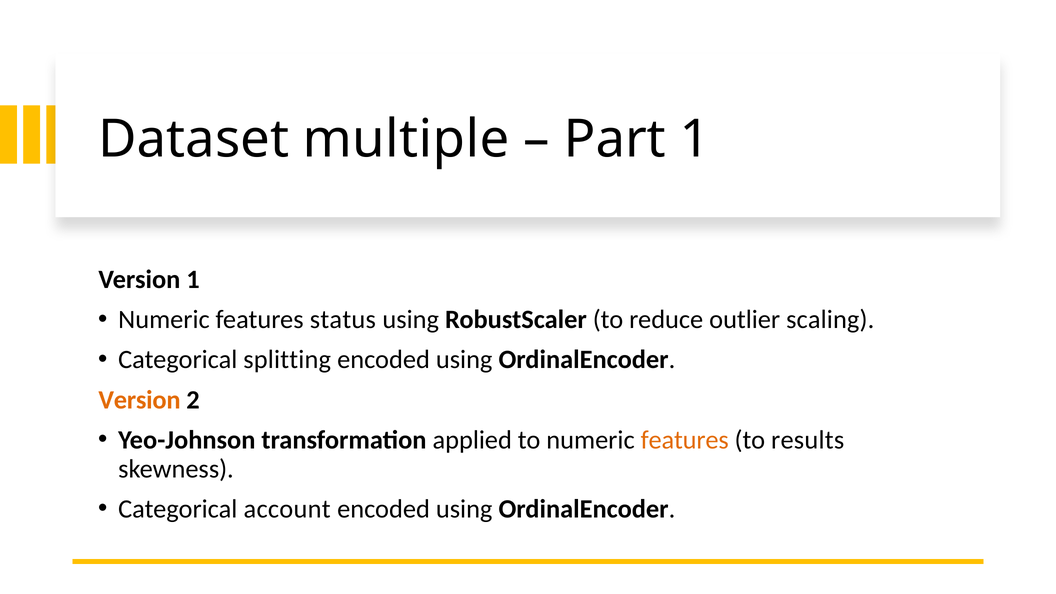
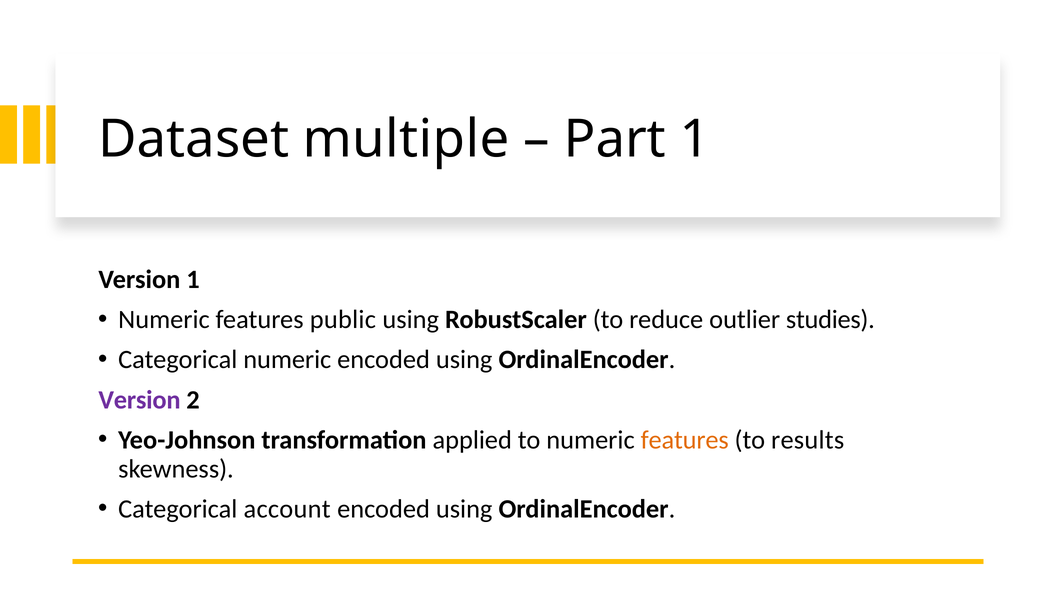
status: status -> public
scaling: scaling -> studies
Categorical splitting: splitting -> numeric
Version at (139, 400) colour: orange -> purple
